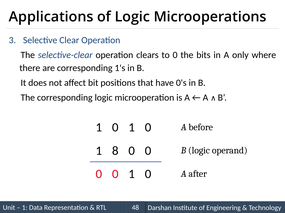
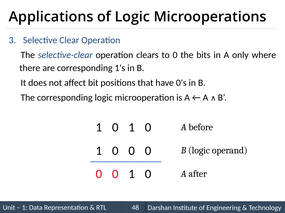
8 at (115, 151): 8 -> 0
